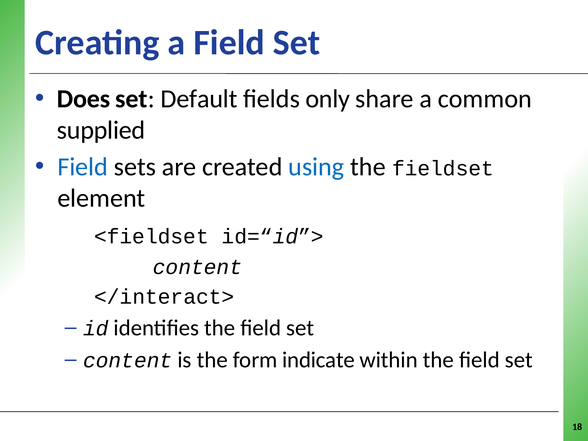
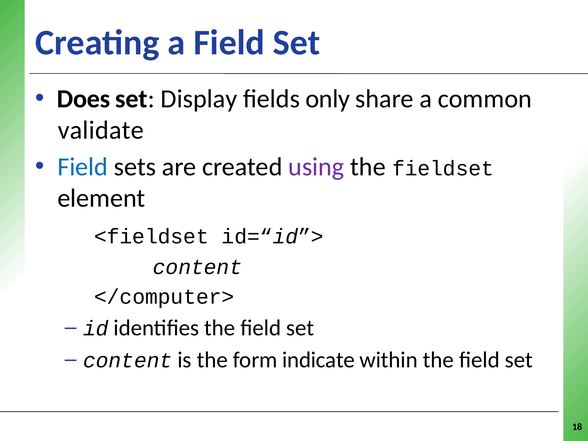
Default: Default -> Display
supplied: supplied -> validate
using colour: blue -> purple
</interact>: </interact> -> </computer>
